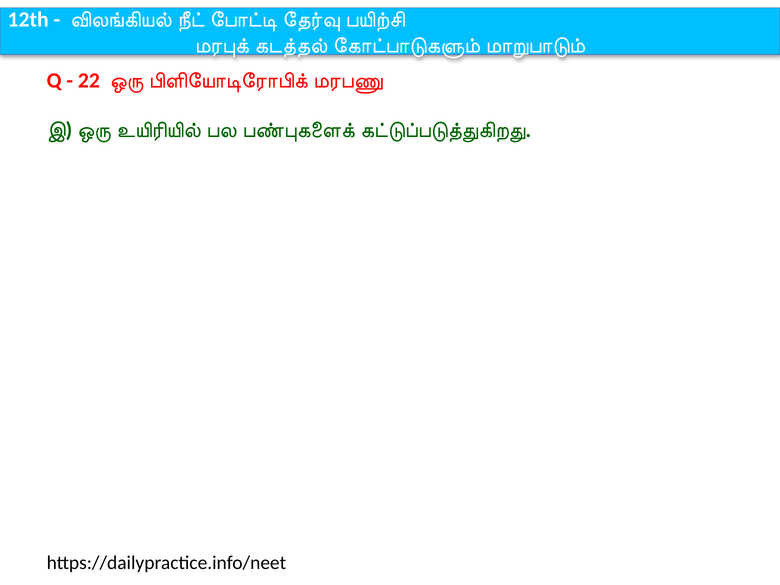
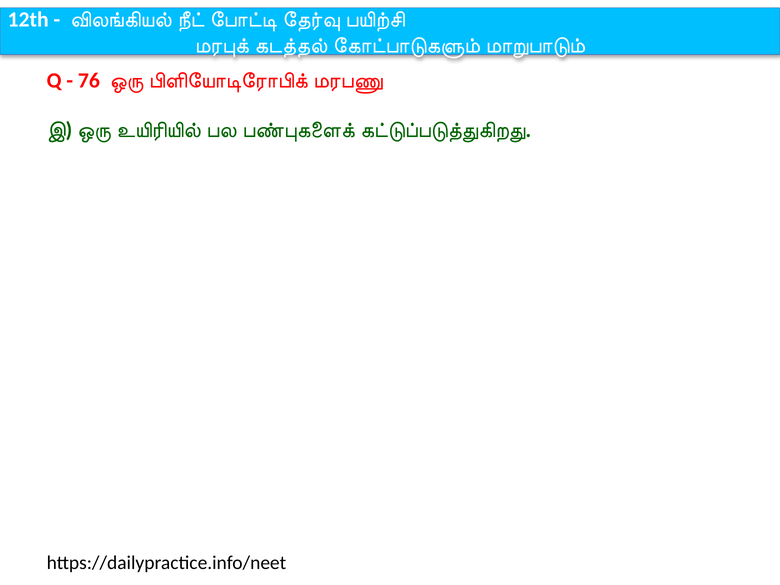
22: 22 -> 76
